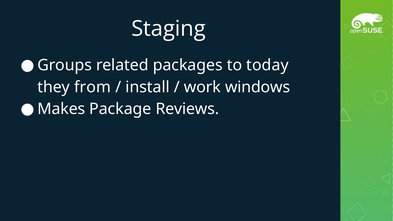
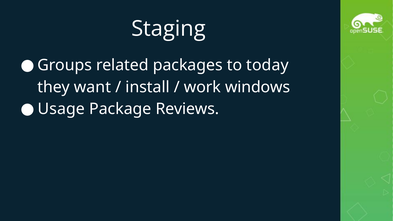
from: from -> want
Makes: Makes -> Usage
